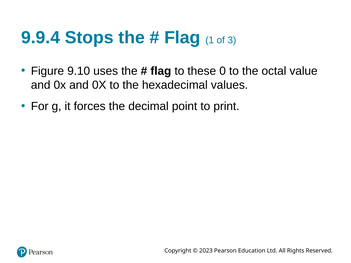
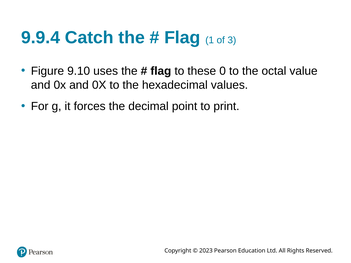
Stops: Stops -> Catch
